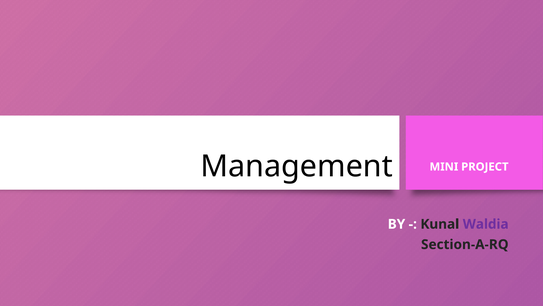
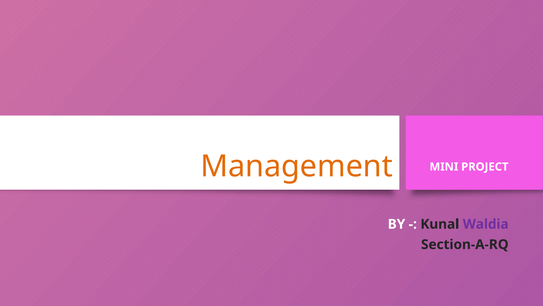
Management colour: black -> orange
